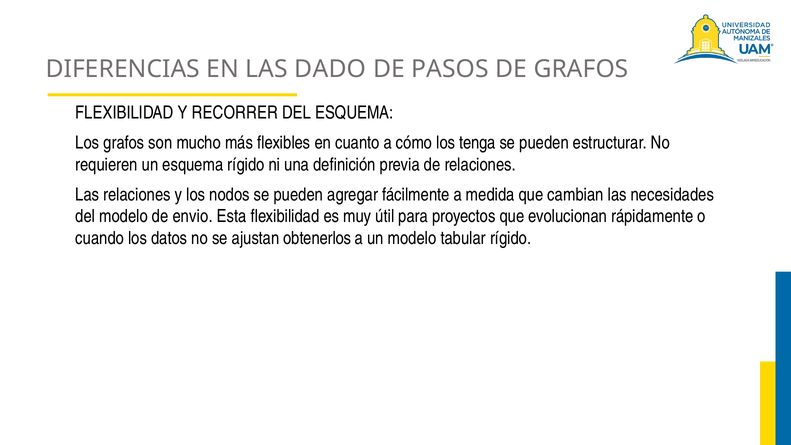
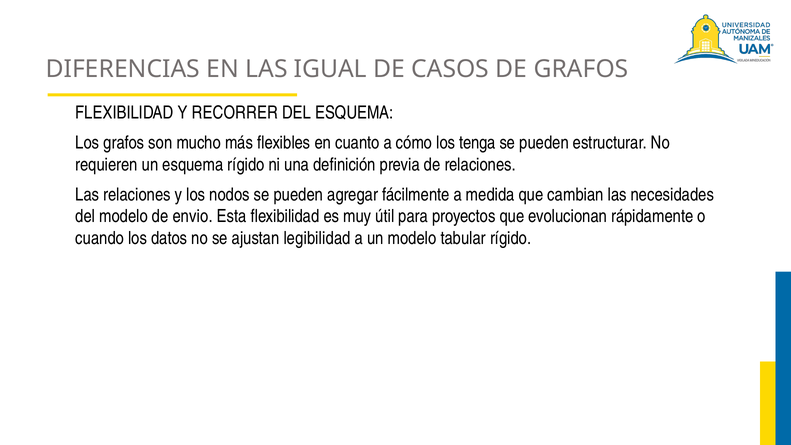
DADO: DADO -> IGUAL
PASOS: PASOS -> CASOS
obtenerlos: obtenerlos -> legibilidad
